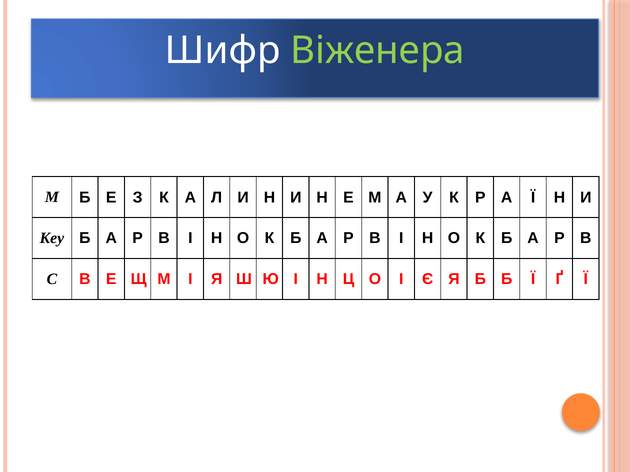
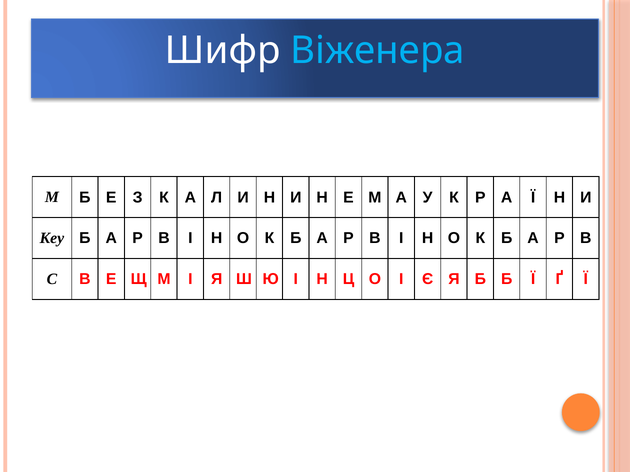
Віженера colour: light green -> light blue
